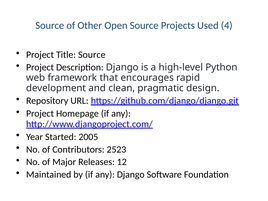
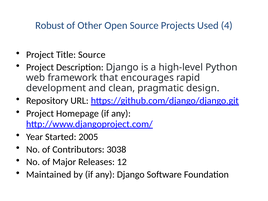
Source at (50, 26): Source -> Robust
2523: 2523 -> 3038
